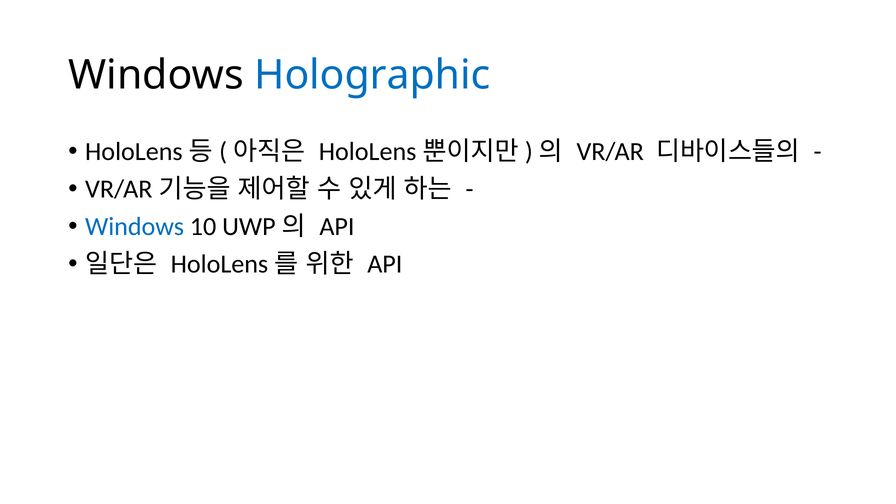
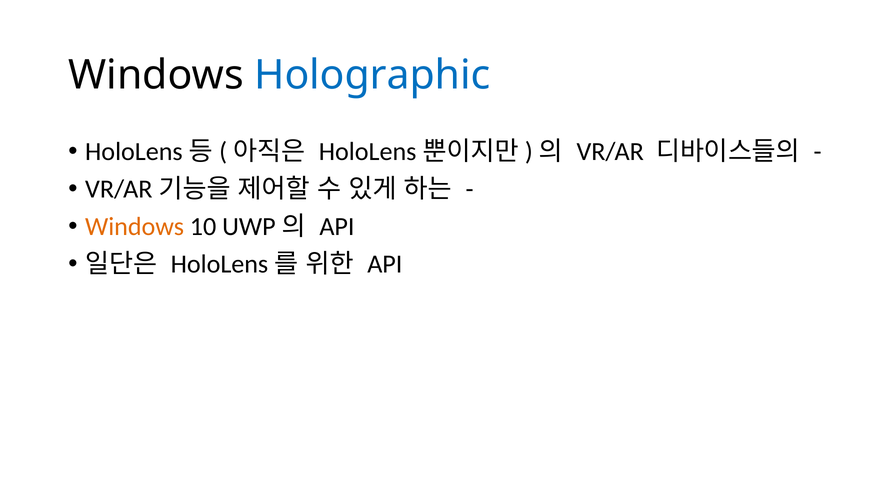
Windows at (135, 227) colour: blue -> orange
